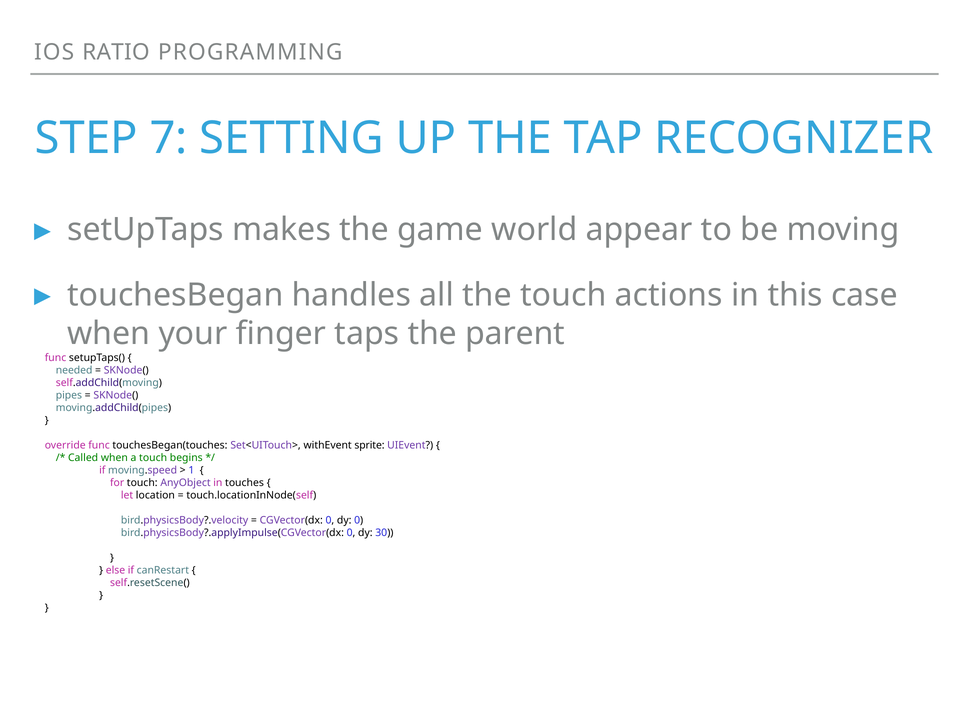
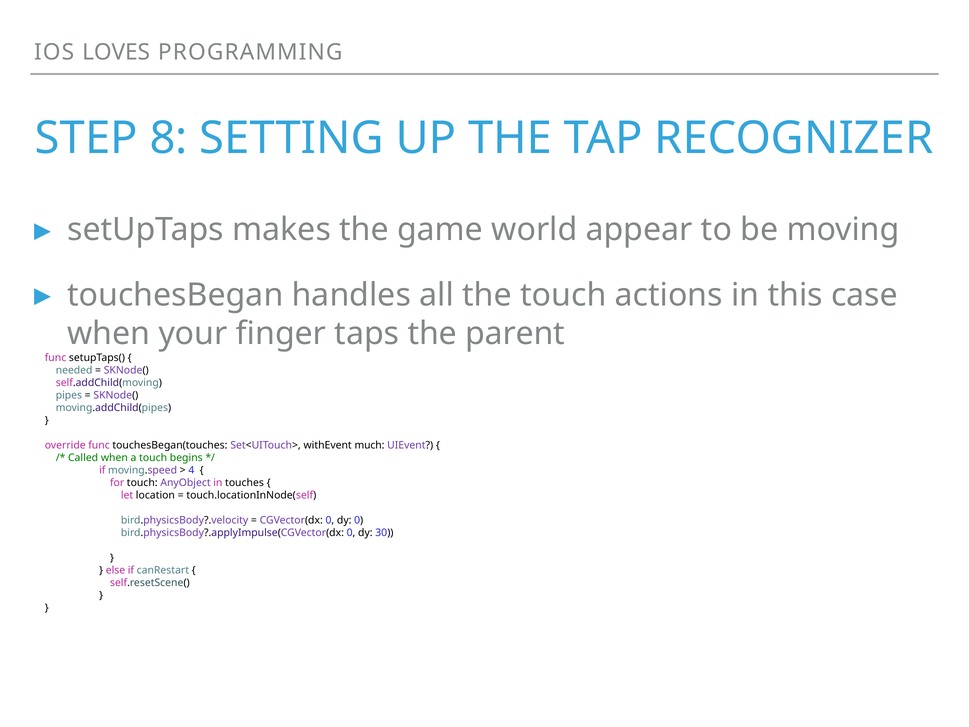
RATIO: RATIO -> LOVES
7: 7 -> 8
sprite: sprite -> much
1: 1 -> 4
